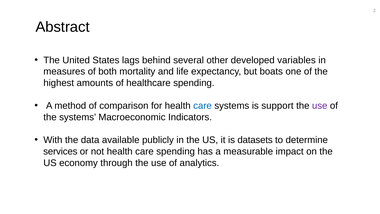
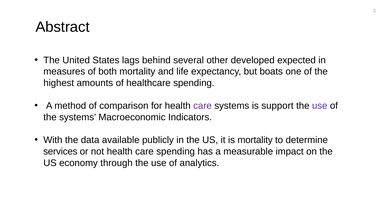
variables: variables -> expected
care at (203, 106) colour: blue -> purple
is datasets: datasets -> mortality
